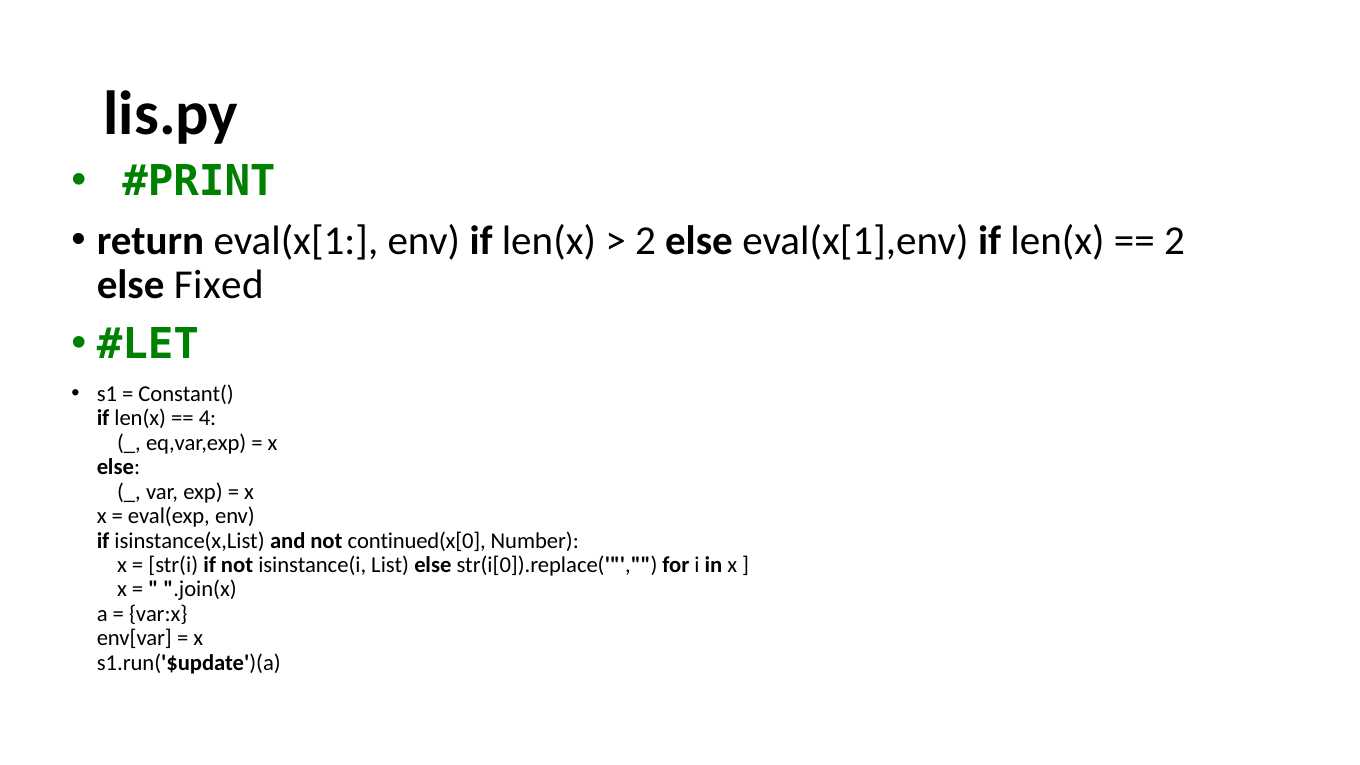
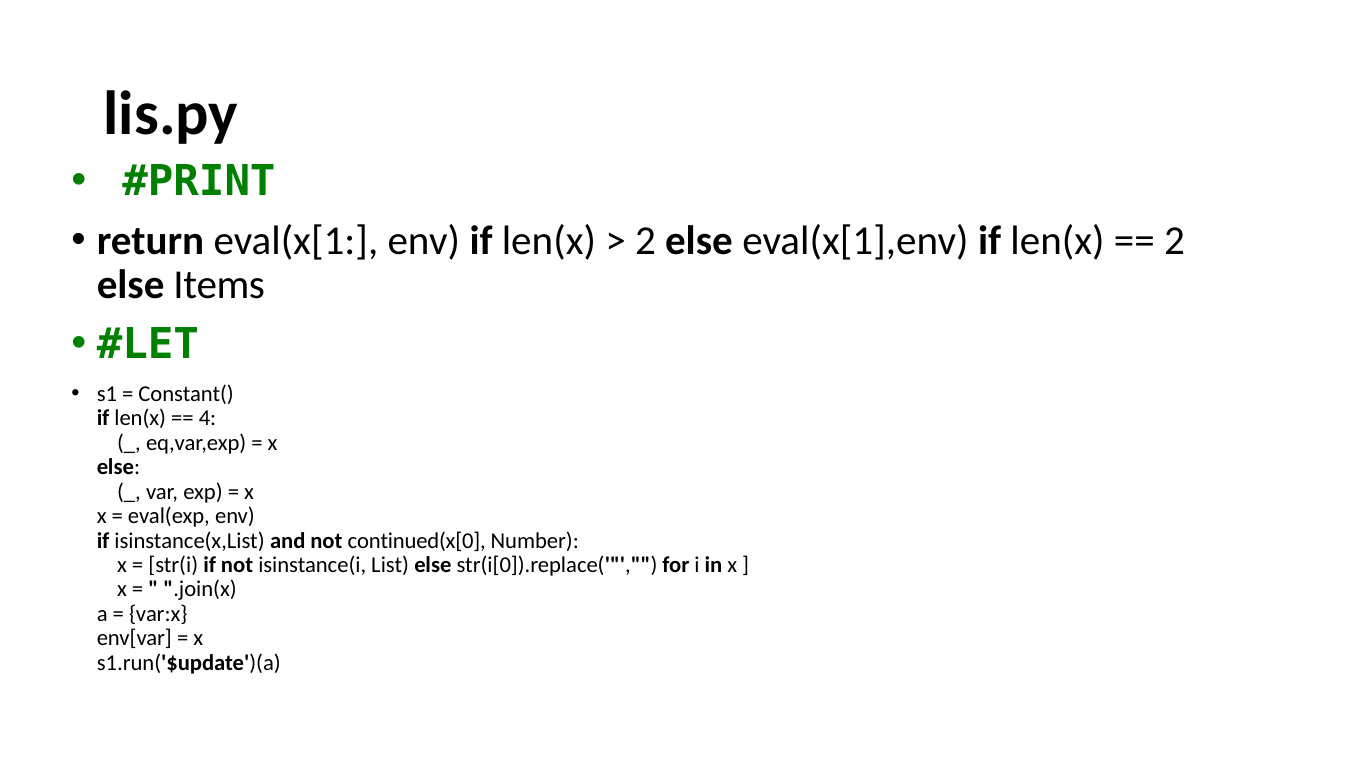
Fixed: Fixed -> Items
